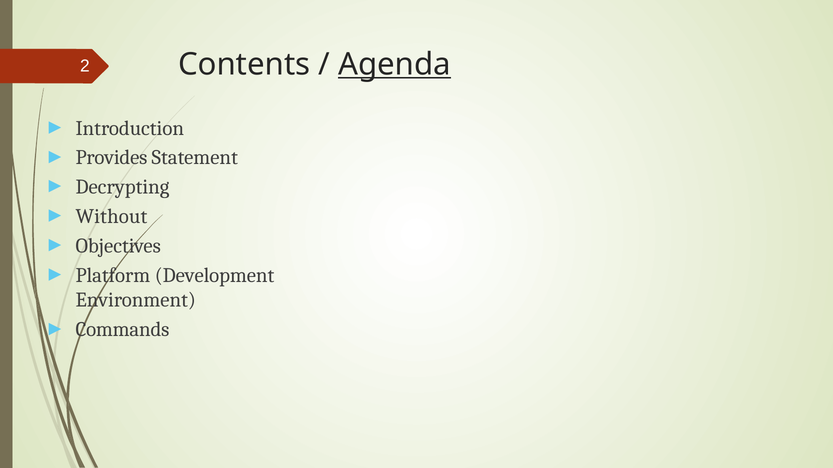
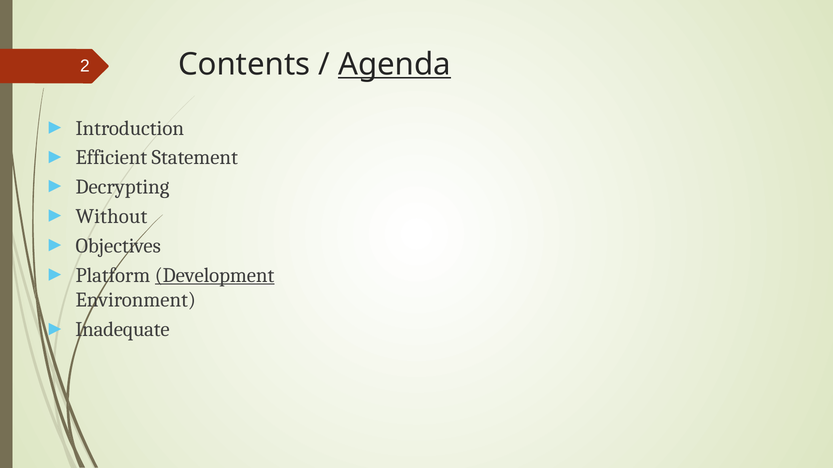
Provides: Provides -> Efficient
Development underline: none -> present
Commands: Commands -> Inadequate
